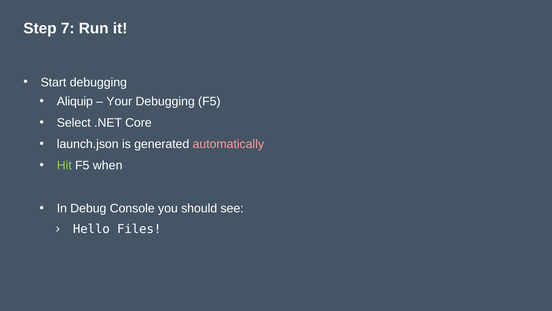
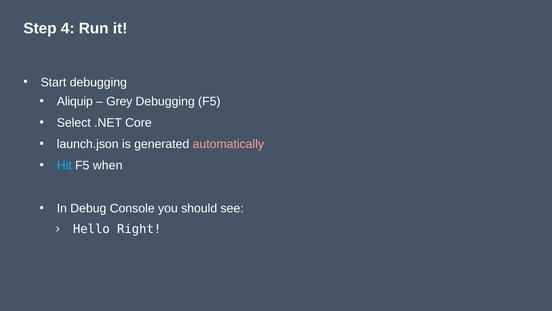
7: 7 -> 4
Your: Your -> Grey
Hit colour: light green -> light blue
Files: Files -> Right
